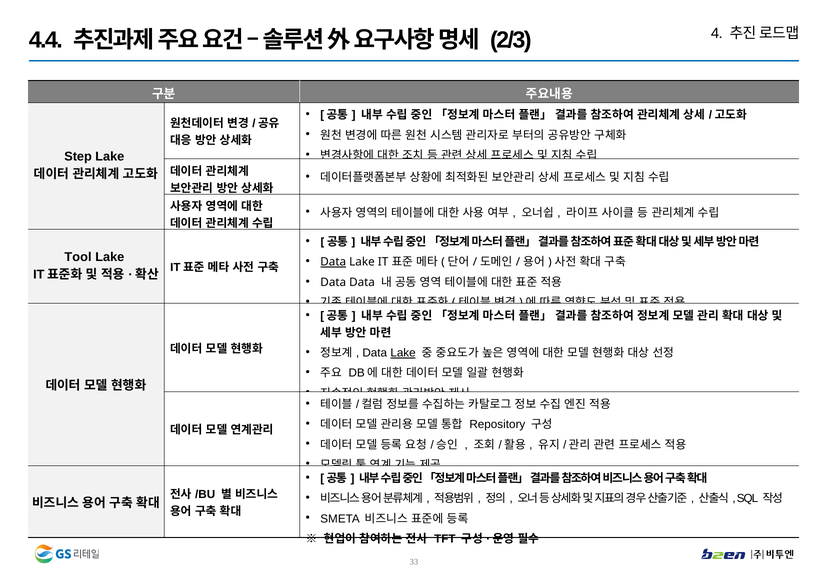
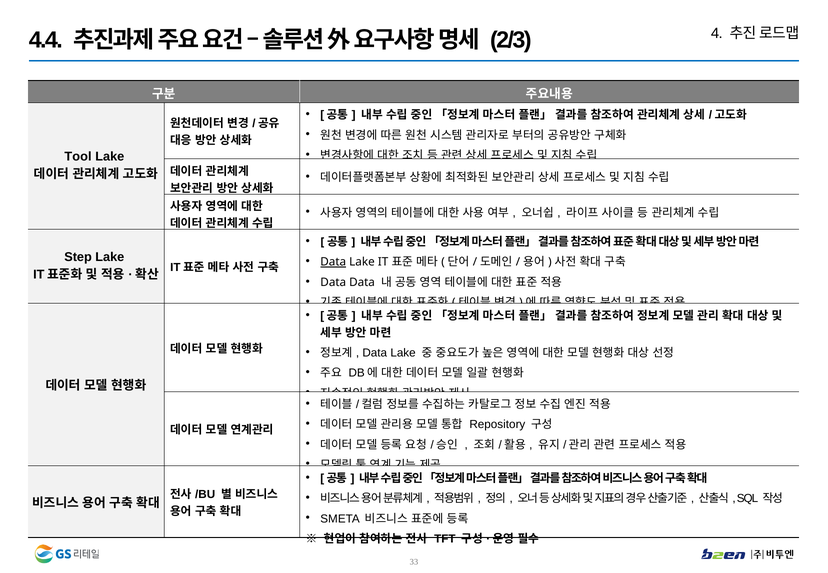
Step: Step -> Tool
Tool: Tool -> Step
Lake at (403, 353) underline: present -> none
